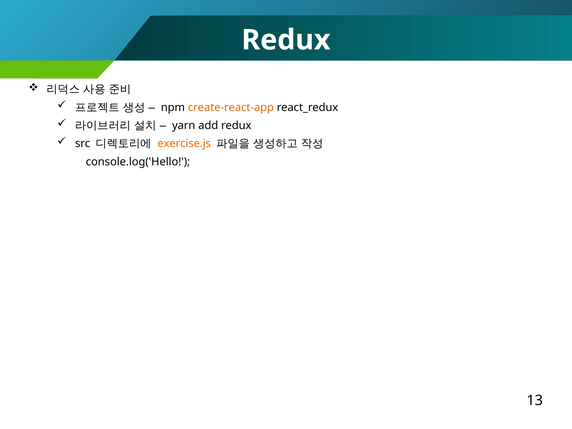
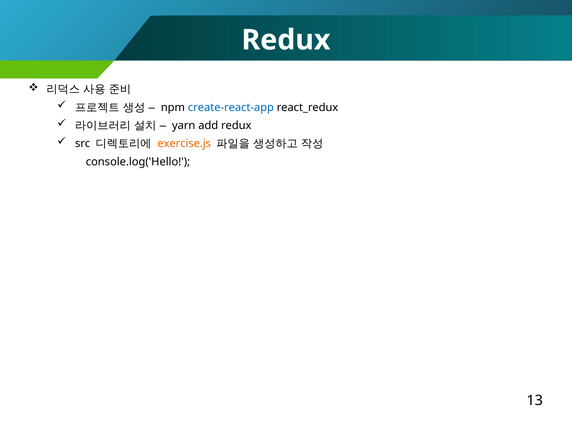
create-react-app colour: orange -> blue
